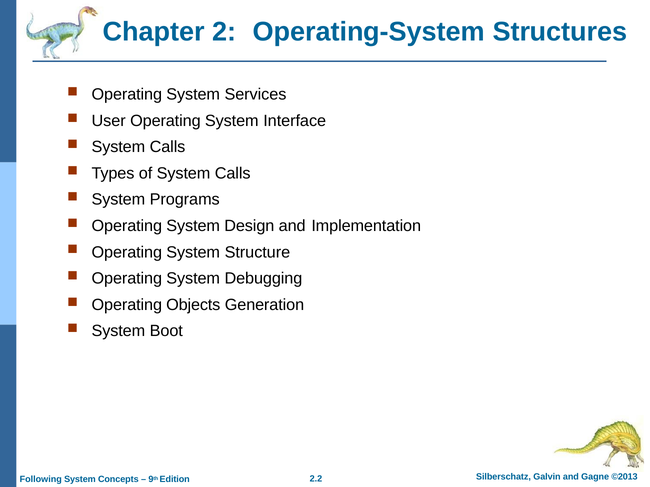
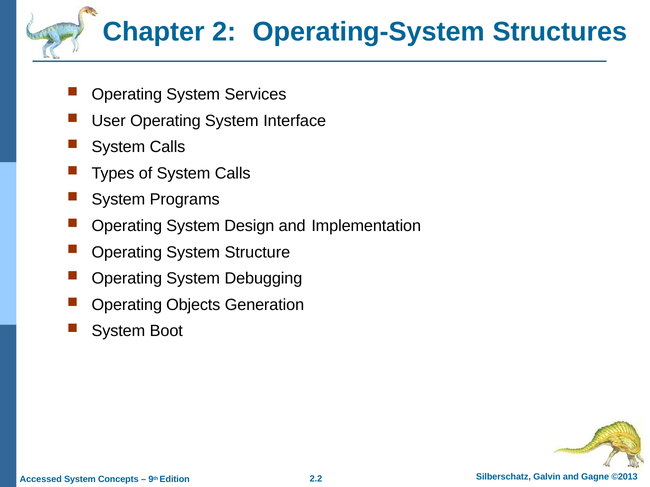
Following: Following -> Accessed
